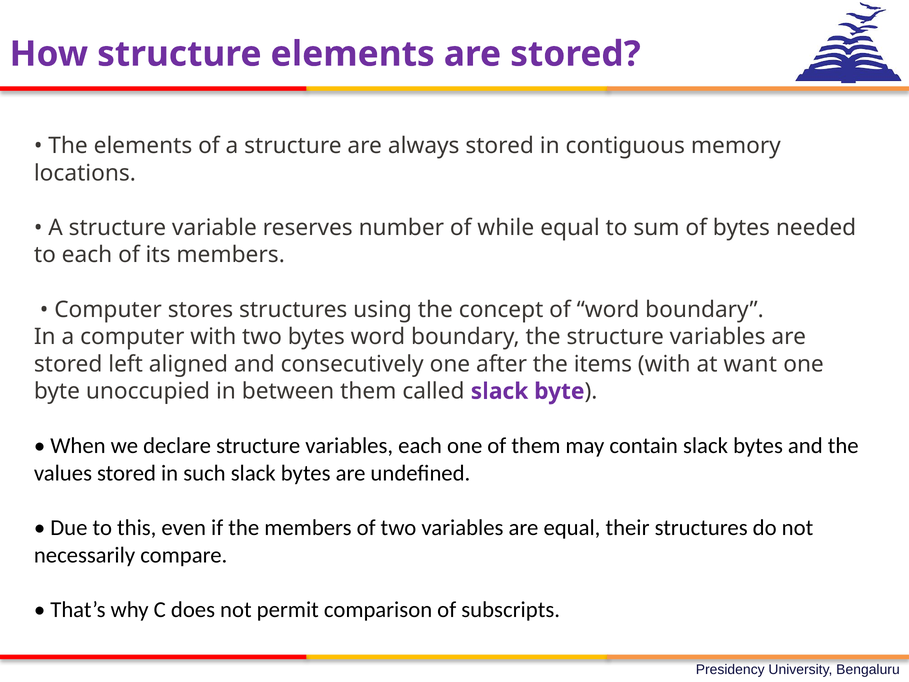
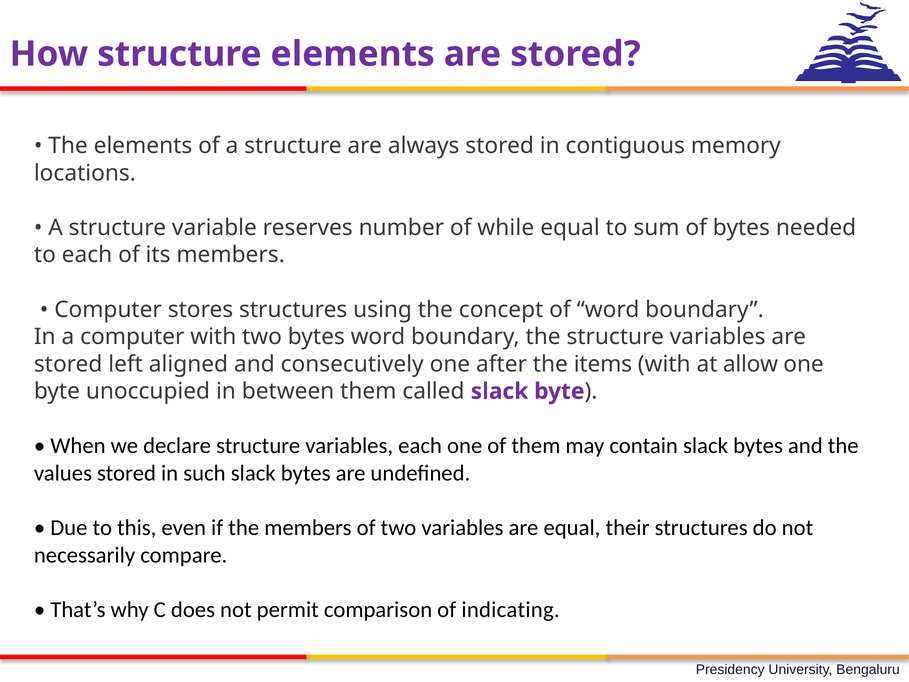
want: want -> allow
subscripts: subscripts -> indicating
